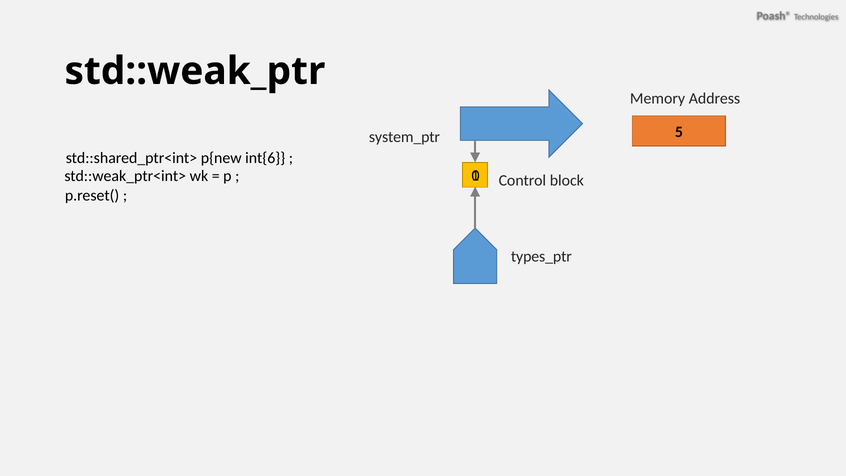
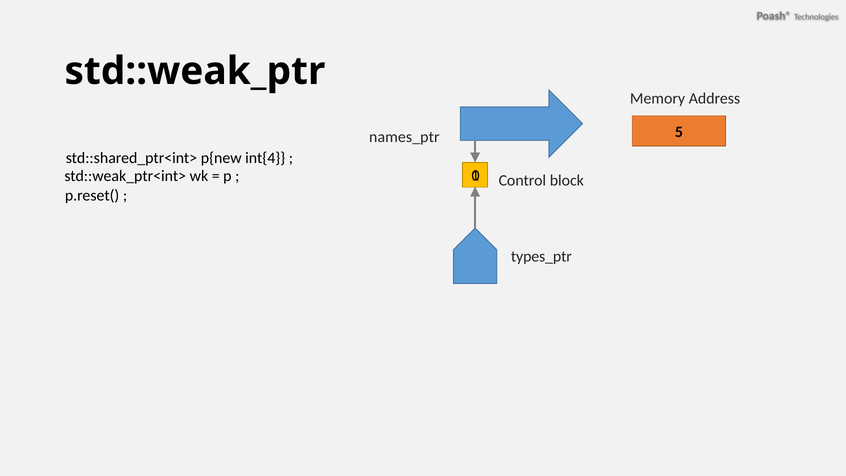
system_ptr: system_ptr -> names_ptr
int{6: int{6 -> int{4
